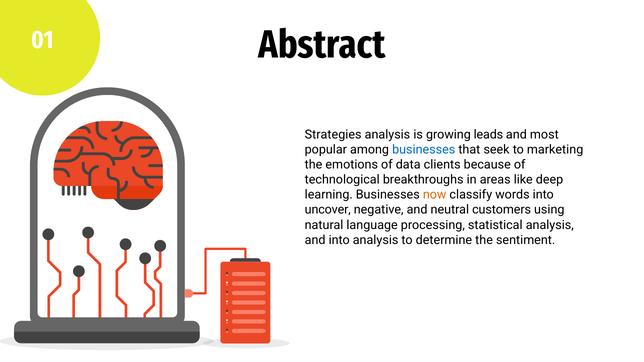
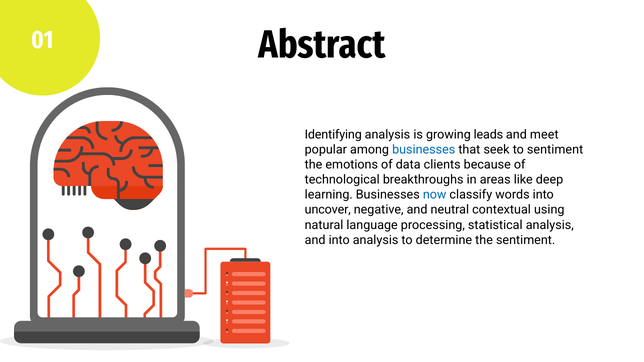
Strategies: Strategies -> Identifying
most: most -> meet
to marketing: marketing -> sentiment
now colour: orange -> blue
customers: customers -> contextual
